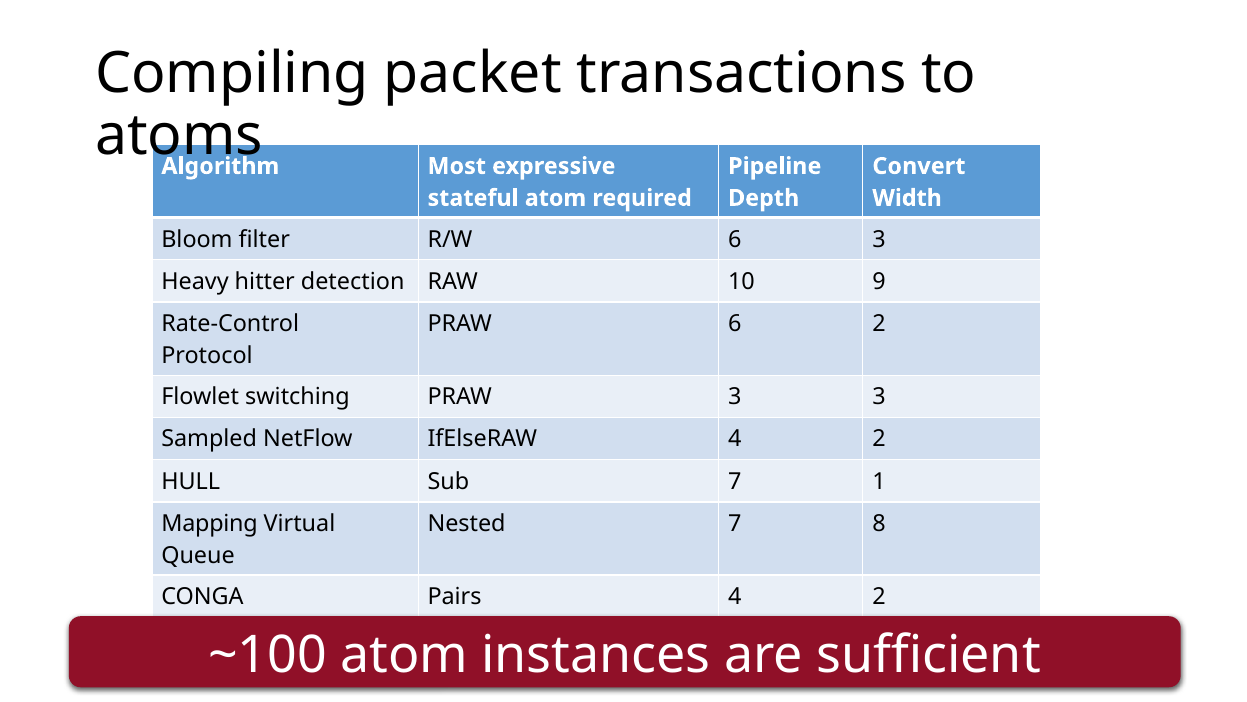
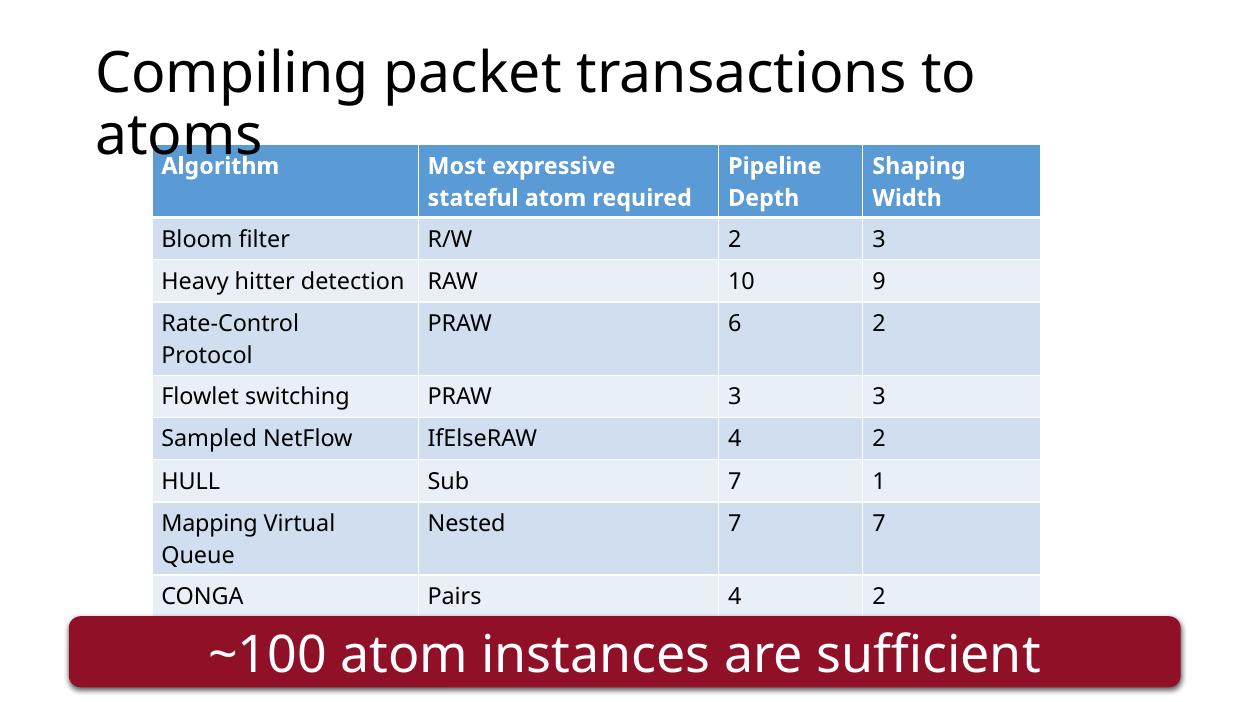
Convert: Convert -> Shaping
R/W 6: 6 -> 2
7 8: 8 -> 7
